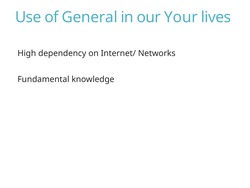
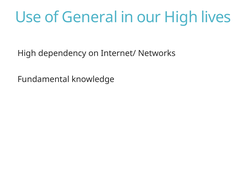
our Your: Your -> High
